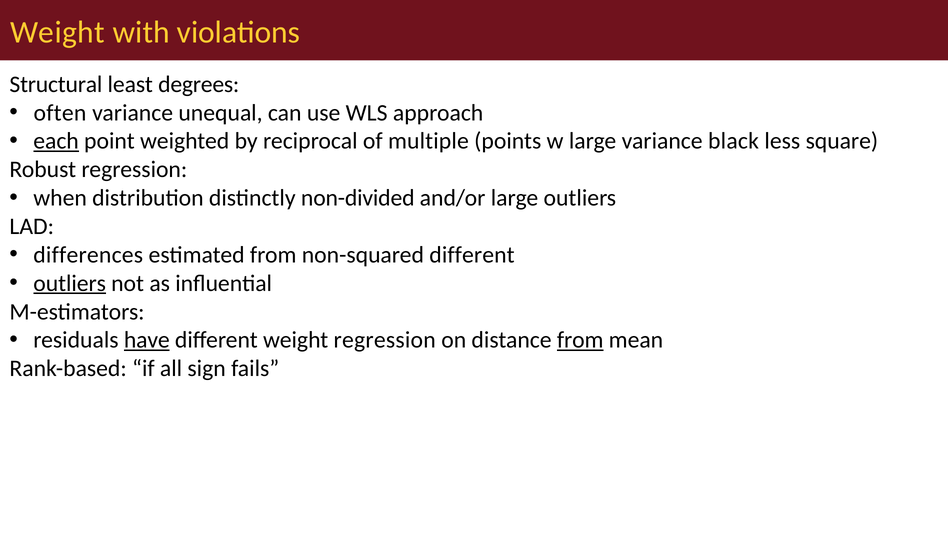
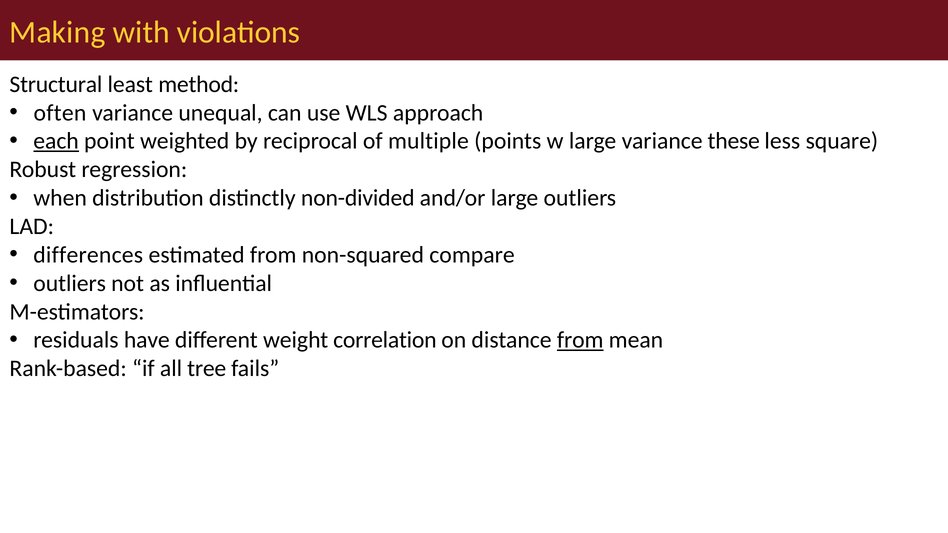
Weight at (57, 32): Weight -> Making
degrees: degrees -> method
black: black -> these
non-squared different: different -> compare
outliers at (70, 283) underline: present -> none
have underline: present -> none
weight regression: regression -> correlation
sign: sign -> tree
